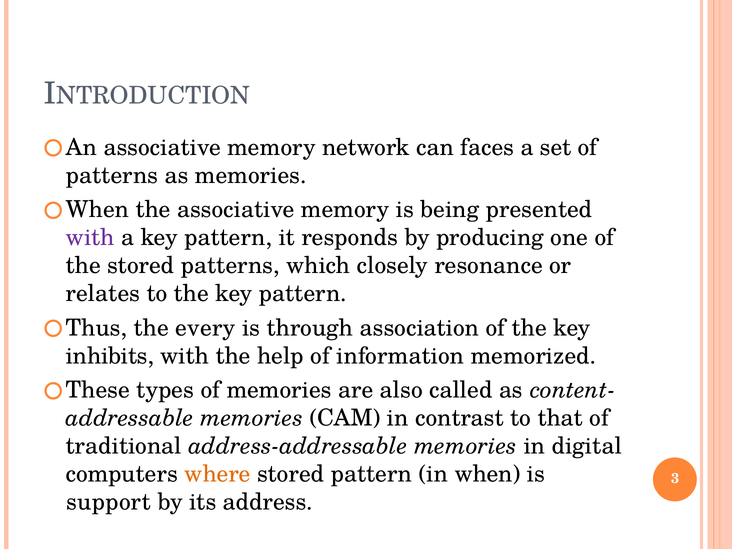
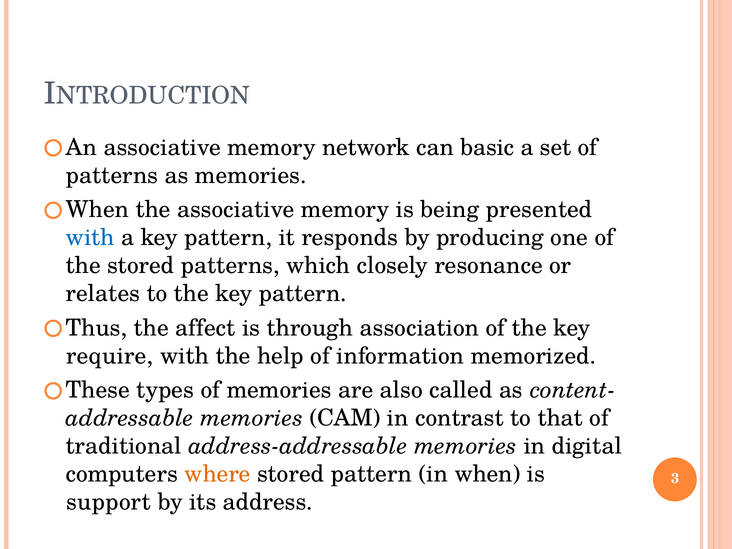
faces: faces -> basic
with at (90, 238) colour: purple -> blue
every: every -> affect
inhibits: inhibits -> require
